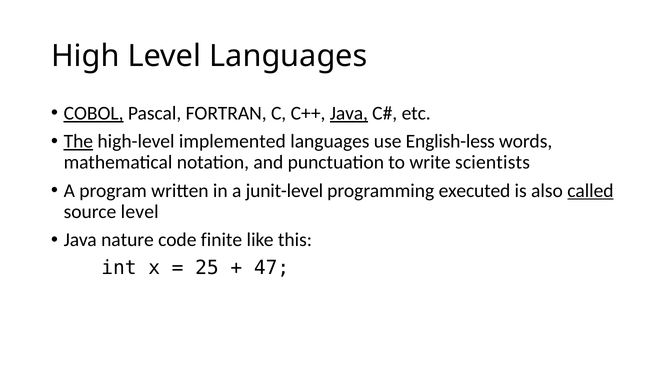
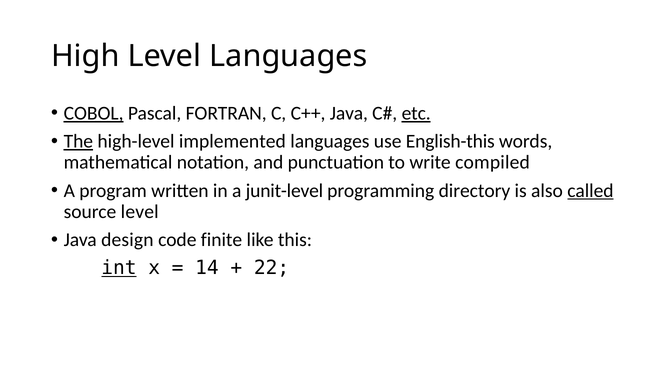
Java at (349, 113) underline: present -> none
etc underline: none -> present
English-less: English-less -> English-this
scientists: scientists -> compiled
executed: executed -> directory
nature: nature -> design
int underline: none -> present
25: 25 -> 14
47: 47 -> 22
